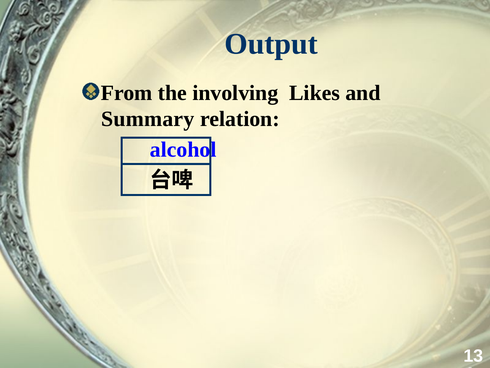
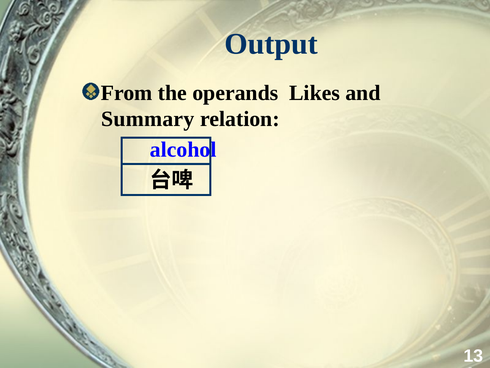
involving: involving -> operands
